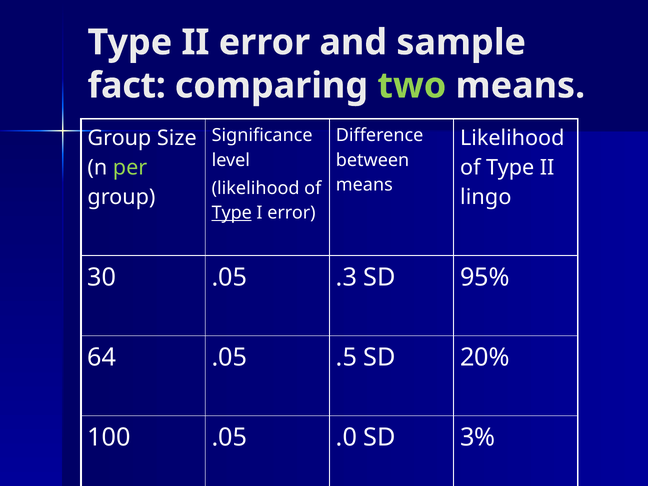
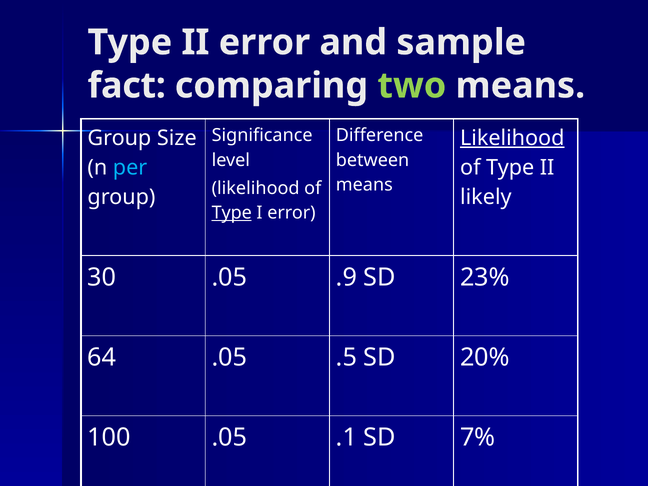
Likelihood at (512, 138) underline: none -> present
per colour: light green -> light blue
lingo: lingo -> likely
.3: .3 -> .9
95%: 95% -> 23%
.0: .0 -> .1
3%: 3% -> 7%
